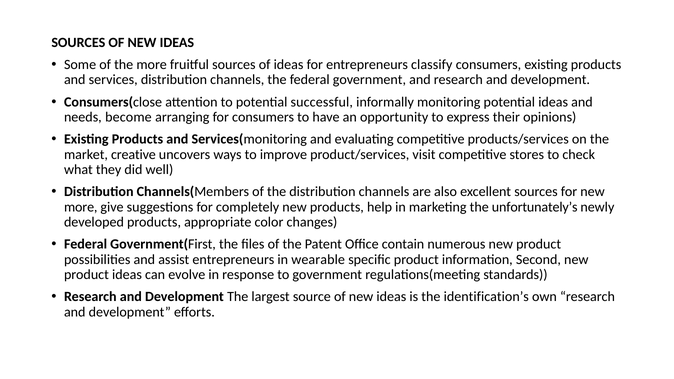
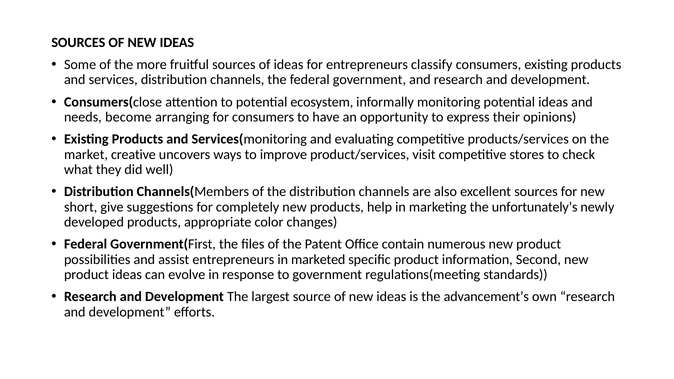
successful: successful -> ecosystem
more at (81, 207): more -> short
wearable: wearable -> marketed
identification’s: identification’s -> advancement’s
